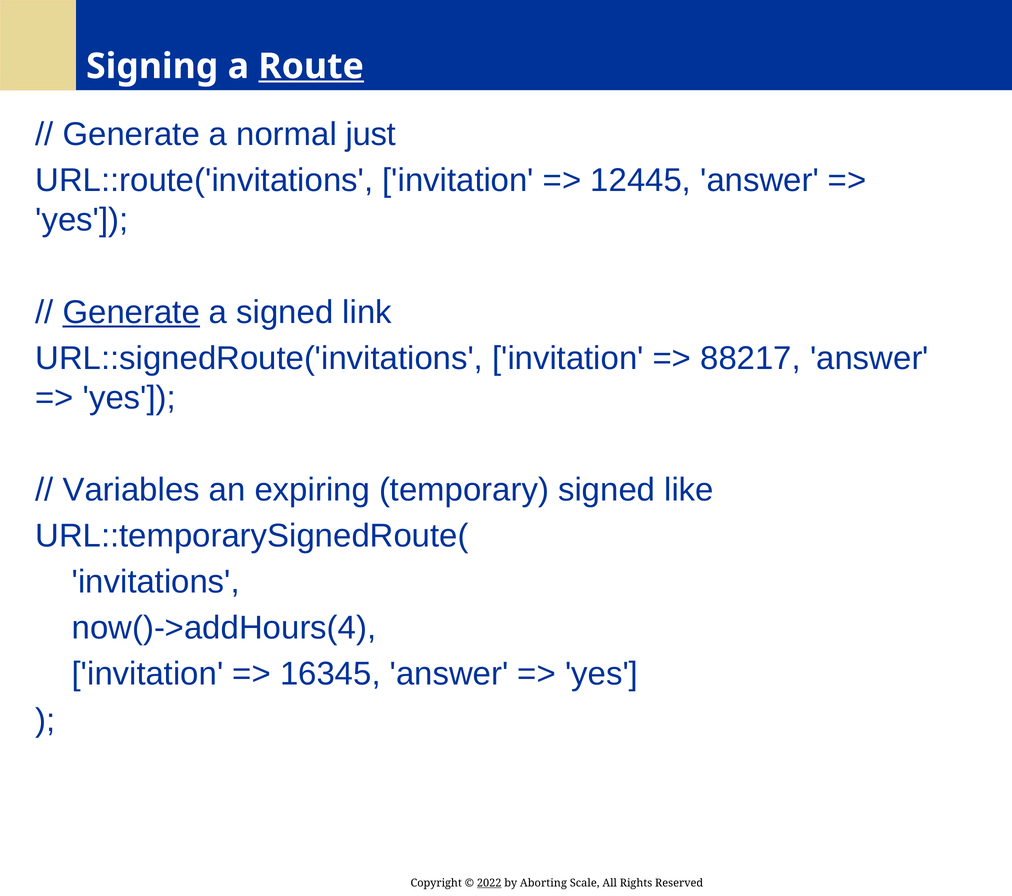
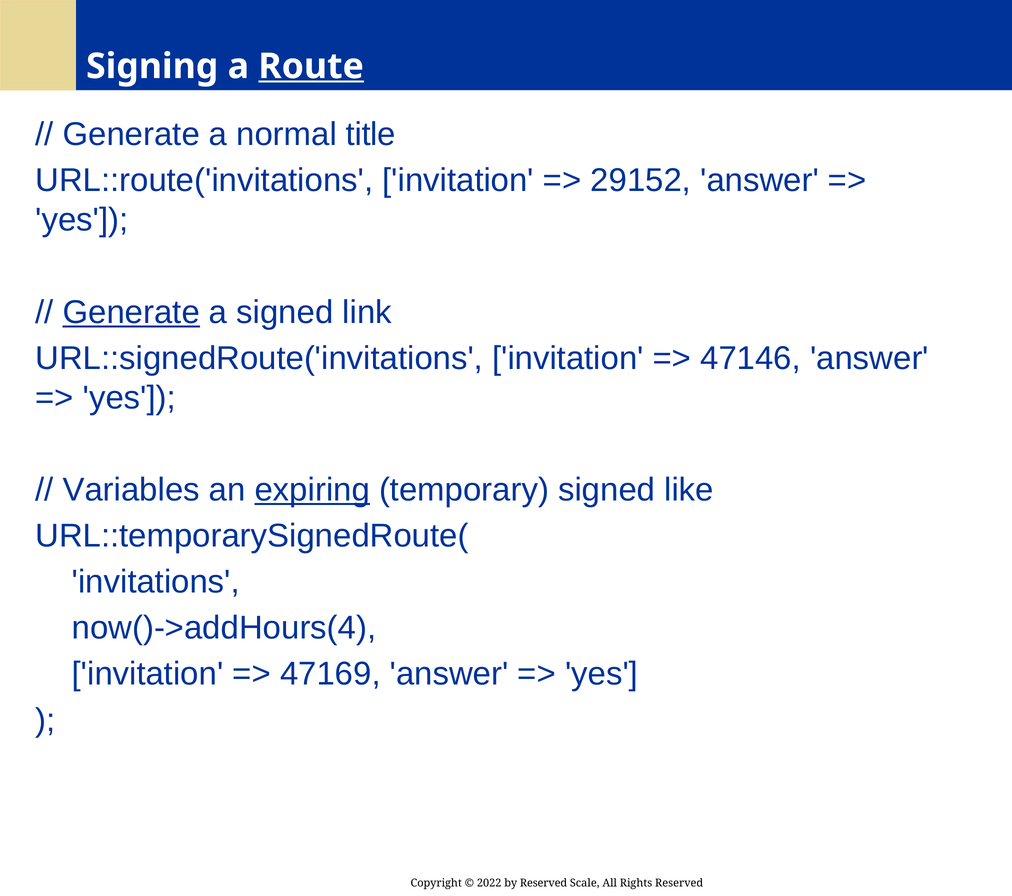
just: just -> title
12445: 12445 -> 29152
88217: 88217 -> 47146
expiring underline: none -> present
16345: 16345 -> 47169
2022 underline: present -> none
by Aborting: Aborting -> Reserved
